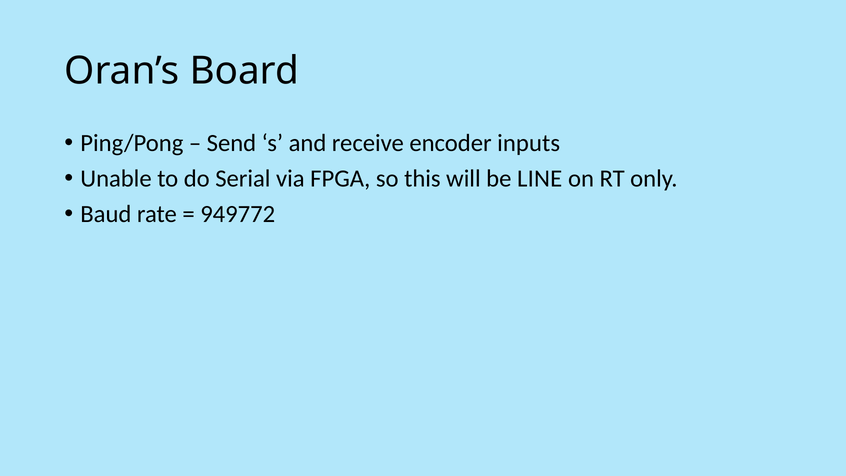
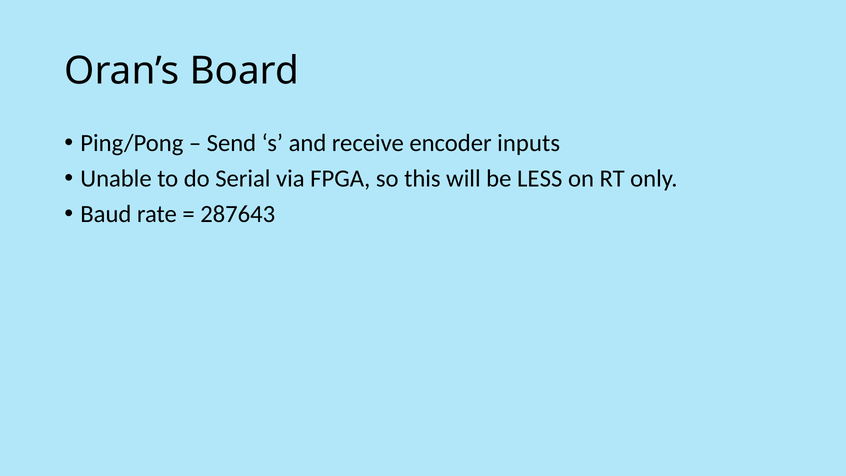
LINE: LINE -> LESS
949772: 949772 -> 287643
